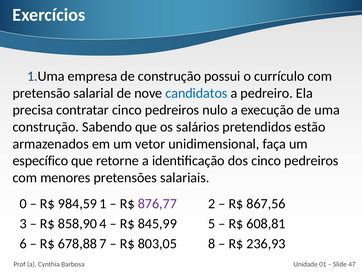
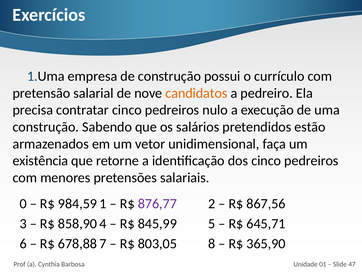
candidatos colour: blue -> orange
específico: específico -> existência
608,81: 608,81 -> 645,71
236,93: 236,93 -> 365,90
